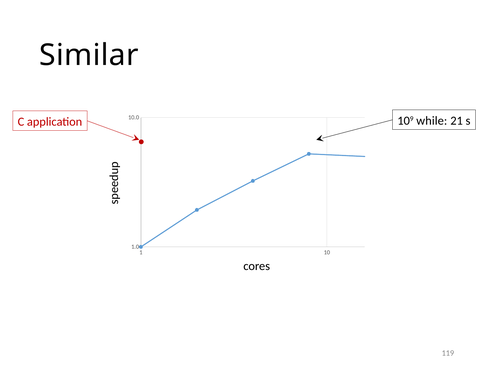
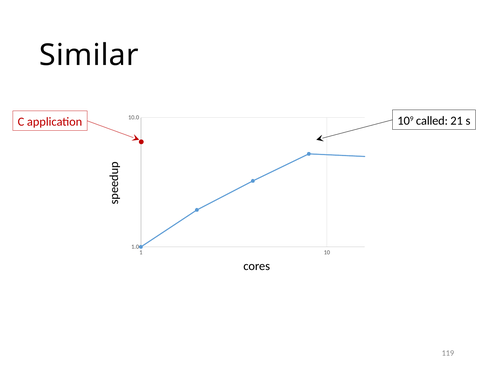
while: while -> called
